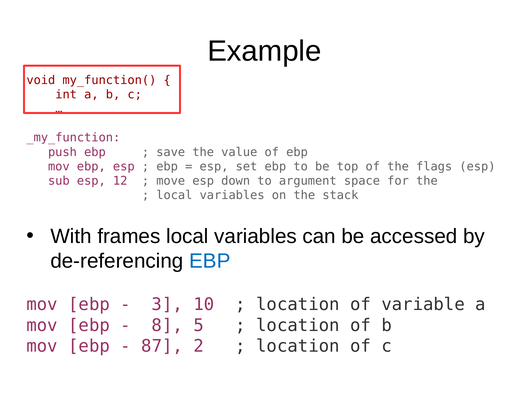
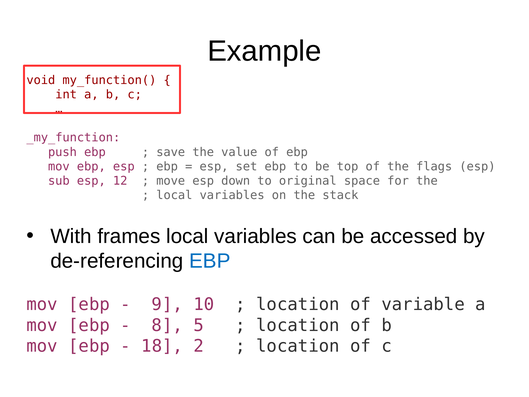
argument: argument -> original
3: 3 -> 9
87: 87 -> 18
